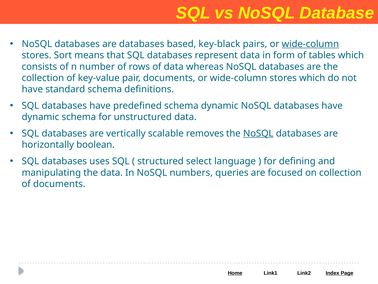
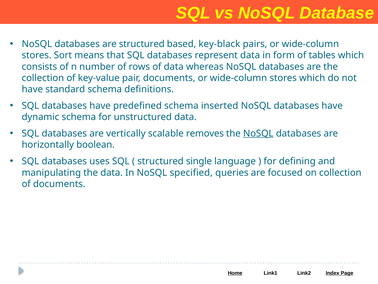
are databases: databases -> structured
wide-column at (310, 44) underline: present -> none
schema dynamic: dynamic -> inserted
select: select -> single
numbers: numbers -> specified
